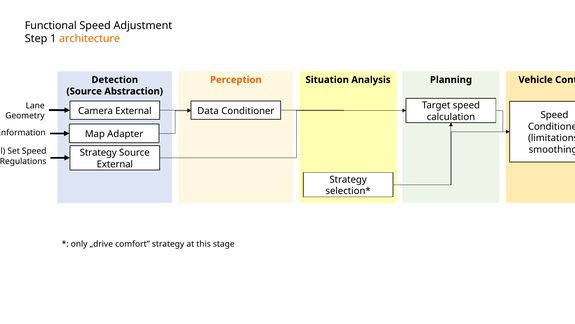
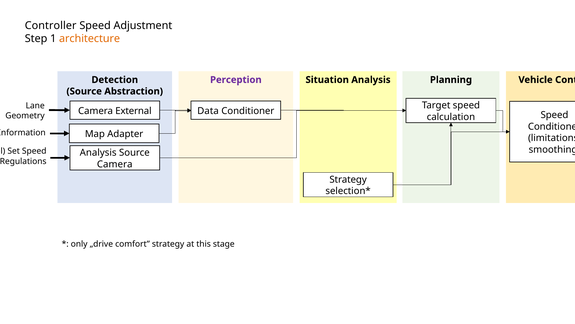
Functional: Functional -> Controller
Perception colour: orange -> purple
Strategy at (98, 152): Strategy -> Analysis
External at (115, 164): External -> Camera
